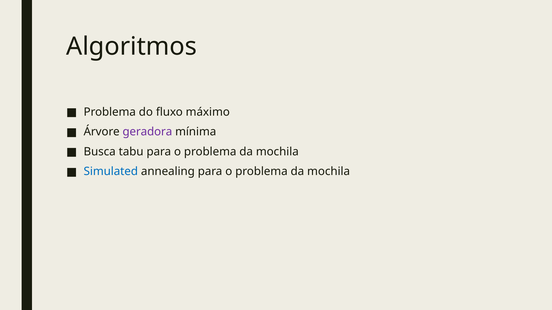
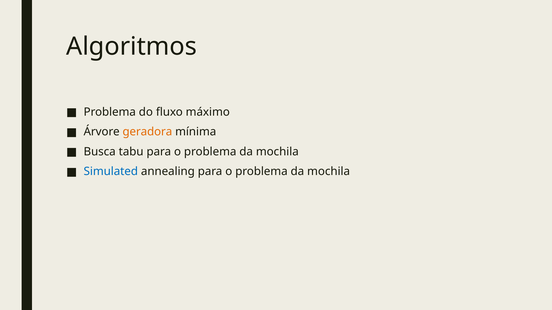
geradora colour: purple -> orange
